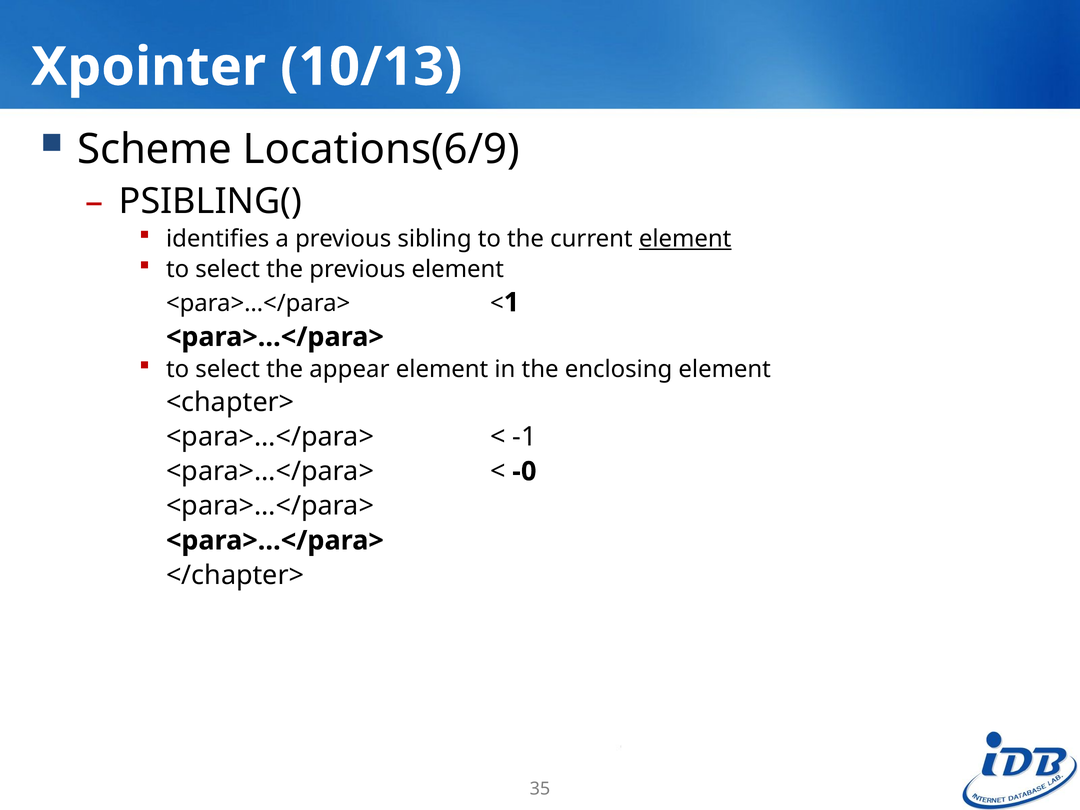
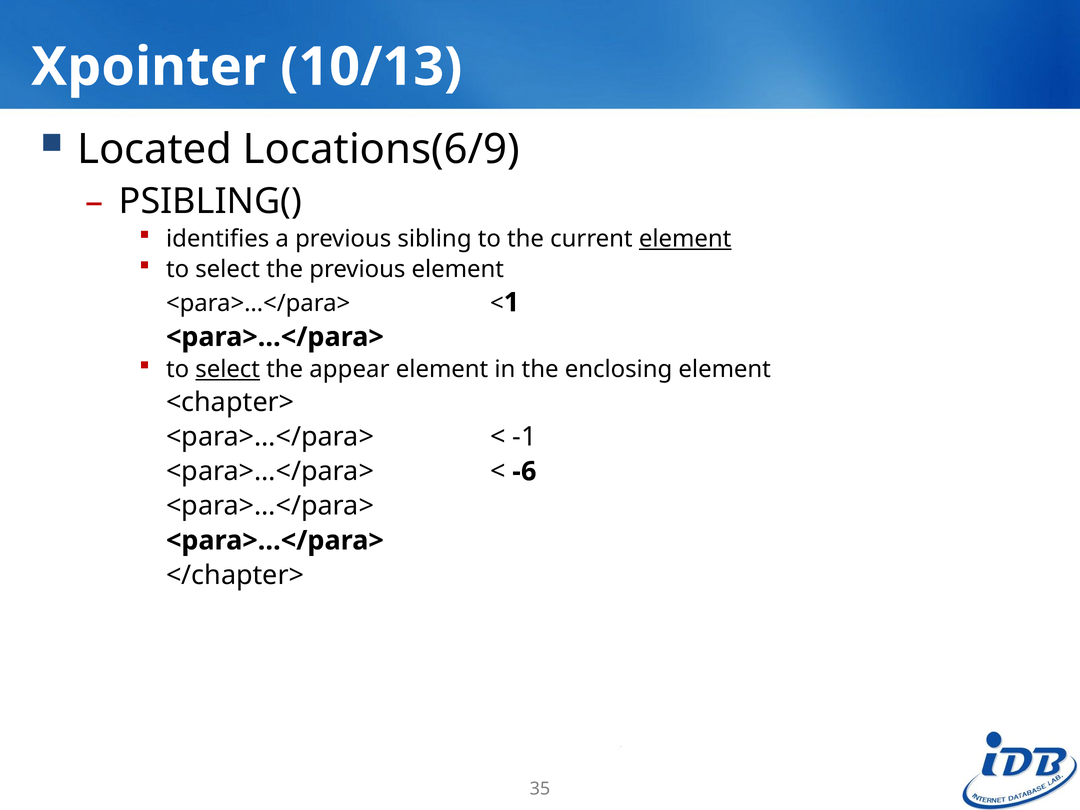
Scheme: Scheme -> Located
select at (228, 369) underline: none -> present
-0: -0 -> -6
